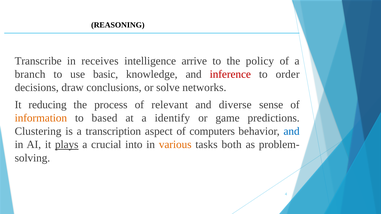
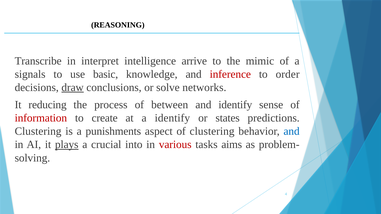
receives: receives -> interpret
policy: policy -> mimic
branch: branch -> signals
draw underline: none -> present
relevant: relevant -> between
and diverse: diverse -> identify
information colour: orange -> red
based: based -> create
game: game -> states
transcription: transcription -> punishments
of computers: computers -> clustering
various colour: orange -> red
both: both -> aims
